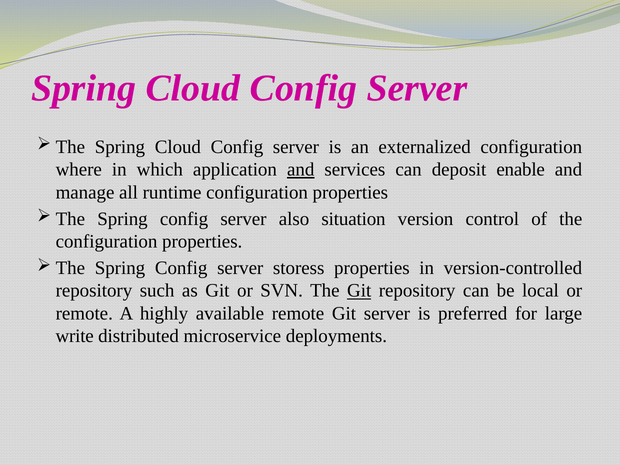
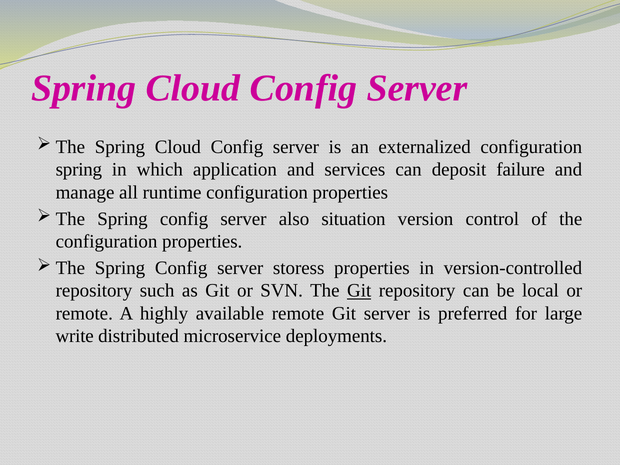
where at (79, 170): where -> spring
and at (301, 170) underline: present -> none
enable: enable -> failure
